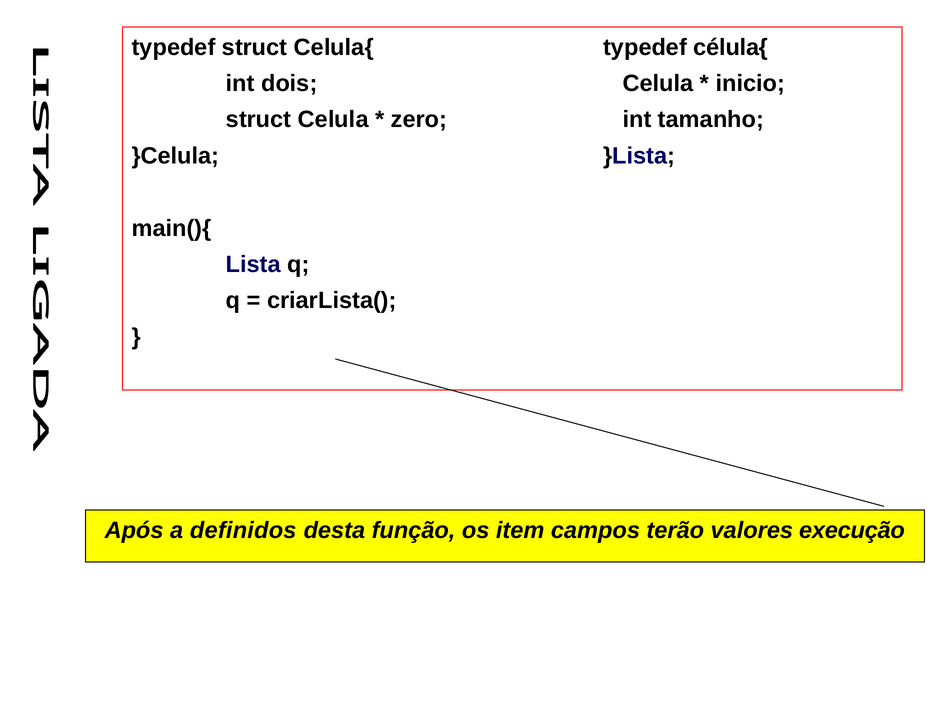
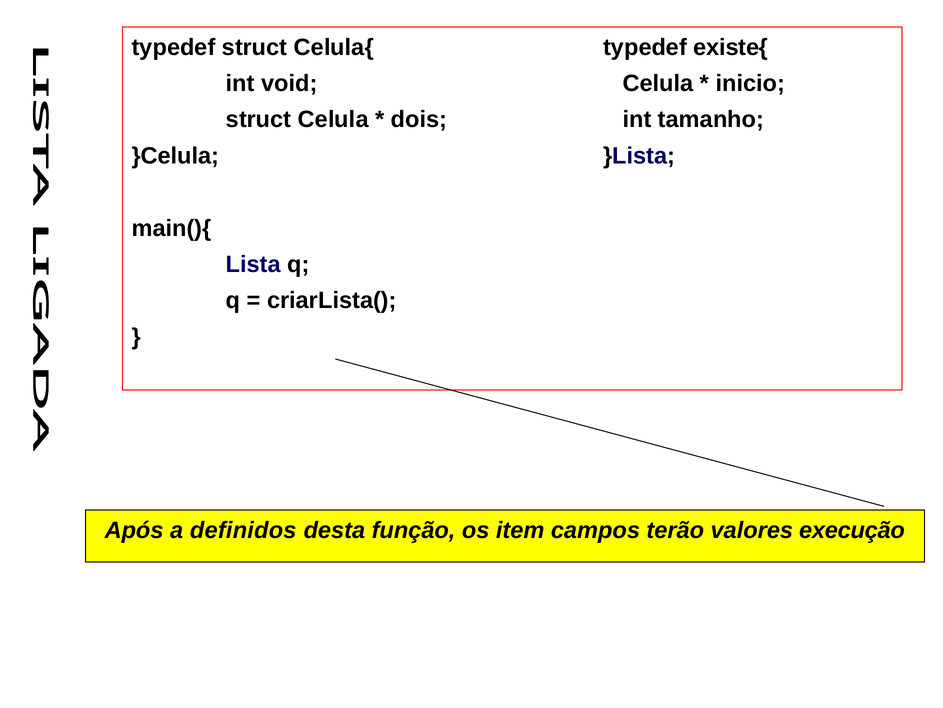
célula{: célula{ -> existe{
dois: dois -> void
zero: zero -> dois
